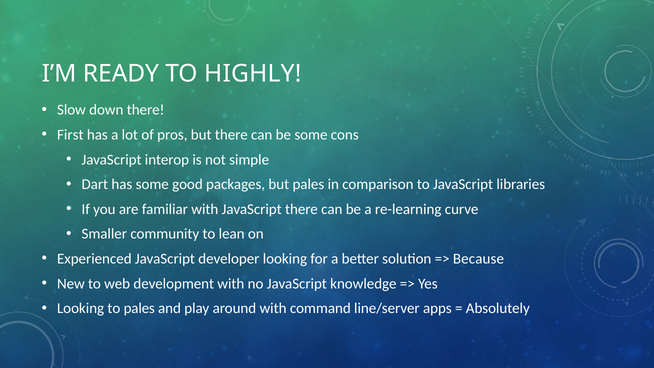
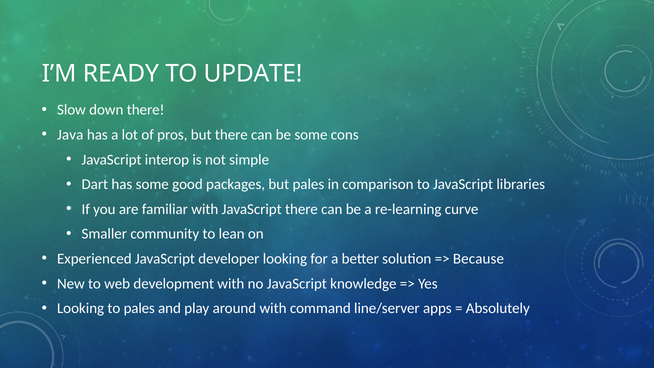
HIGHLY: HIGHLY -> UPDATE
First: First -> Java
